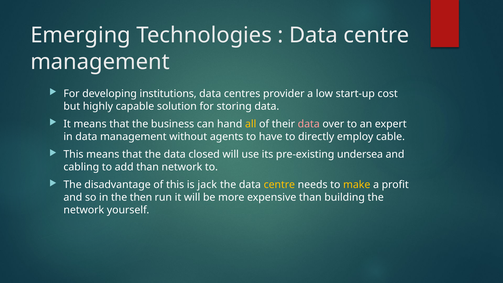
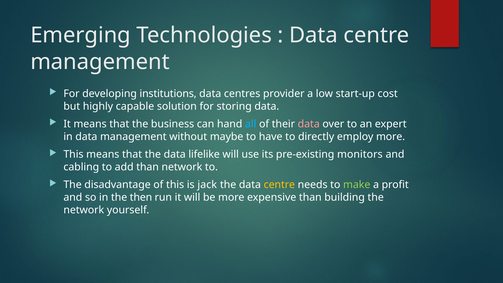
all colour: yellow -> light blue
agents: agents -> maybe
employ cable: cable -> more
closed: closed -> lifelike
undersea: undersea -> monitors
make colour: yellow -> light green
